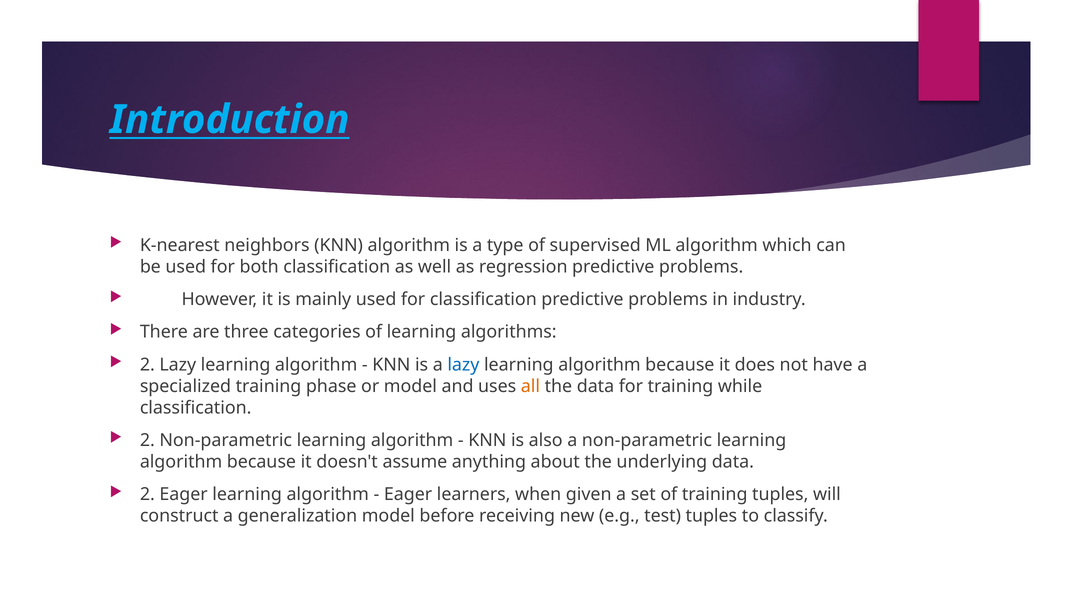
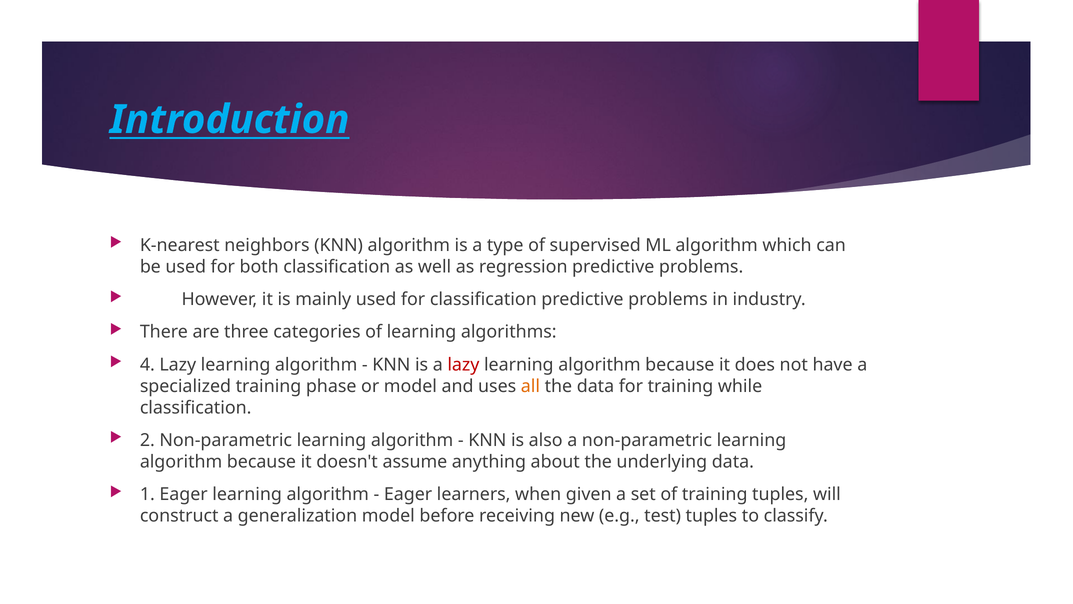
2 at (147, 364): 2 -> 4
lazy at (463, 364) colour: blue -> red
2 at (147, 494): 2 -> 1
